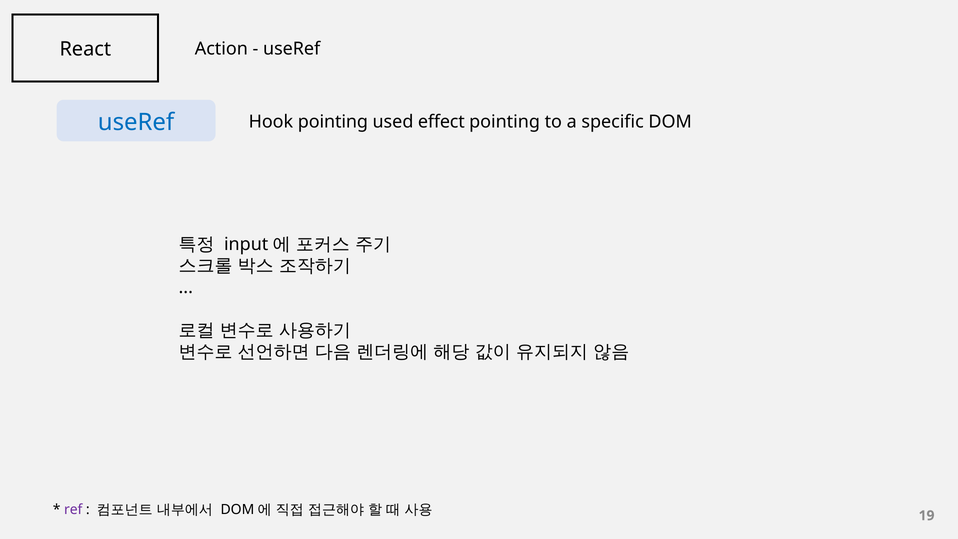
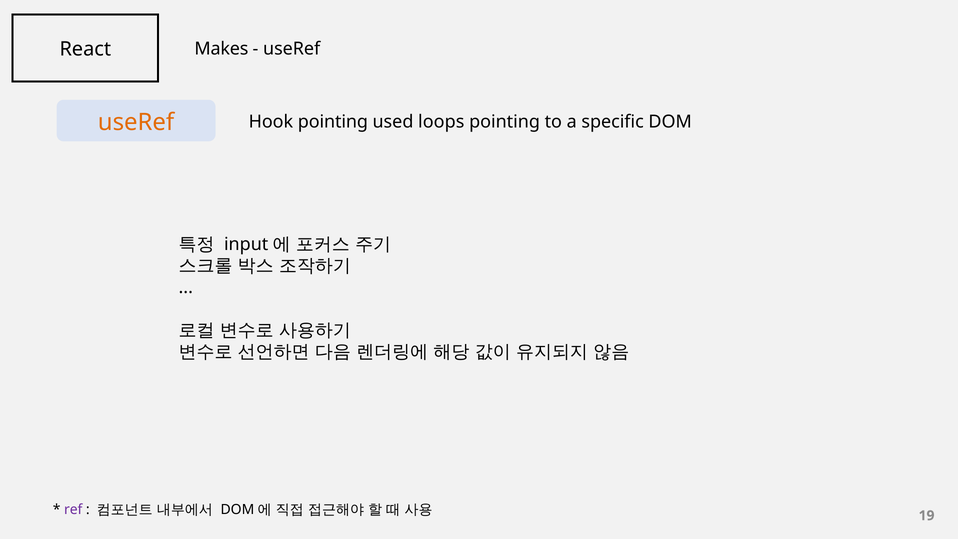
Action: Action -> Makes
useRef at (136, 122) colour: blue -> orange
effect: effect -> loops
